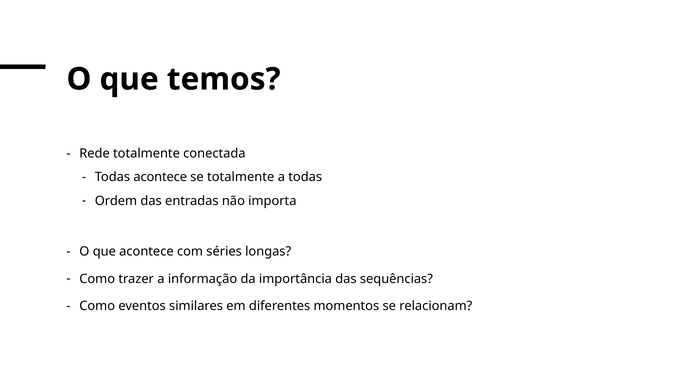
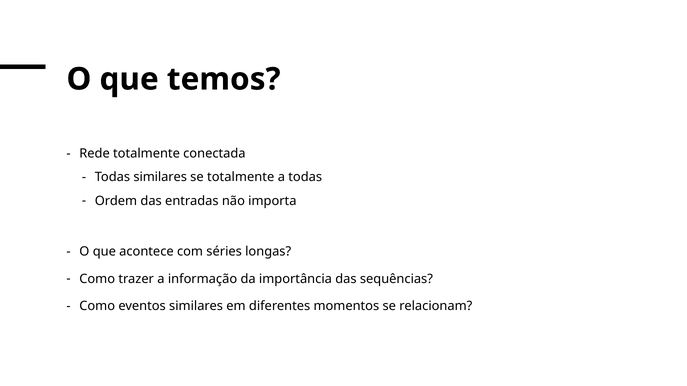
Todas acontece: acontece -> similares
